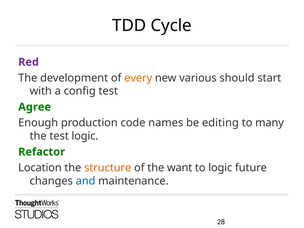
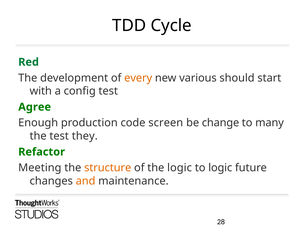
Red colour: purple -> green
names: names -> screen
editing: editing -> change
test logic: logic -> they
Location: Location -> Meeting
the want: want -> logic
and colour: blue -> orange
